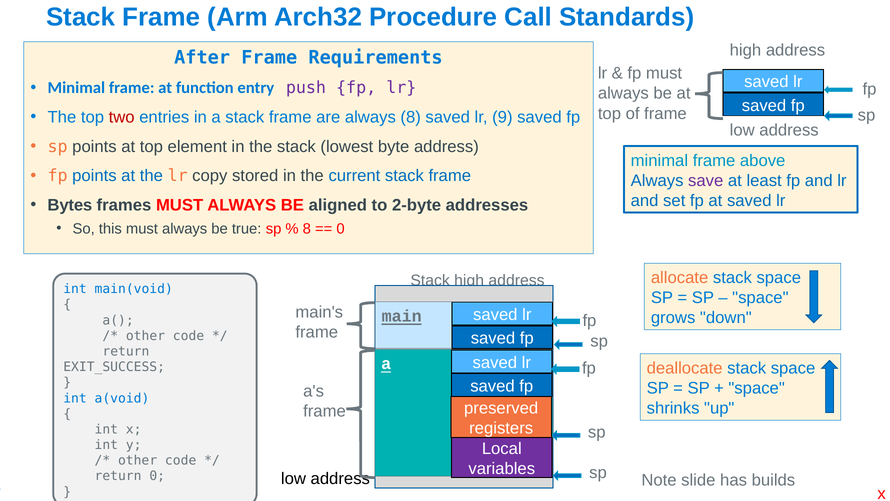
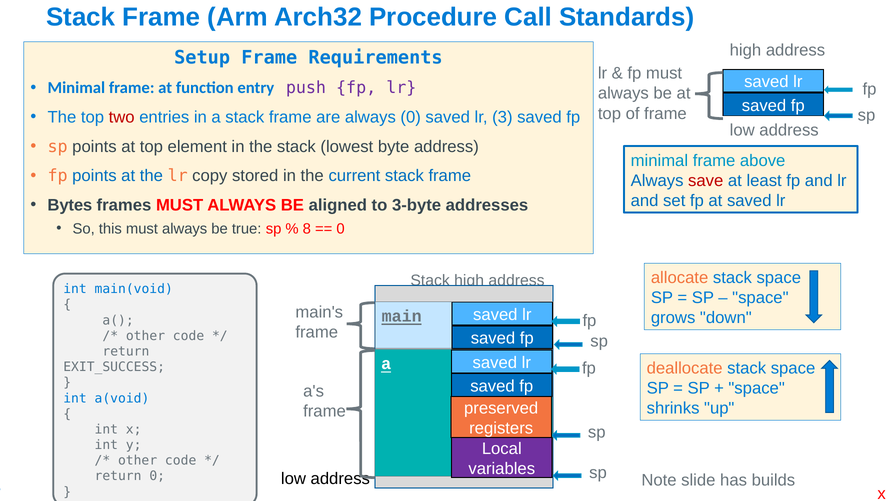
After: After -> Setup
always 8: 8 -> 0
9: 9 -> 3
save colour: purple -> red
2-byte: 2-byte -> 3-byte
